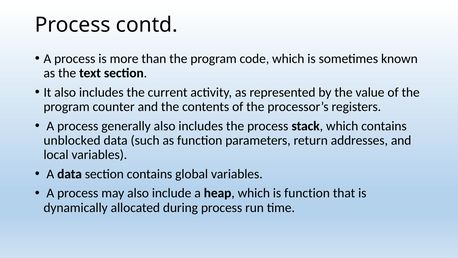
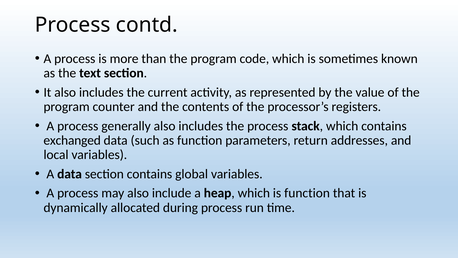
unblocked: unblocked -> exchanged
